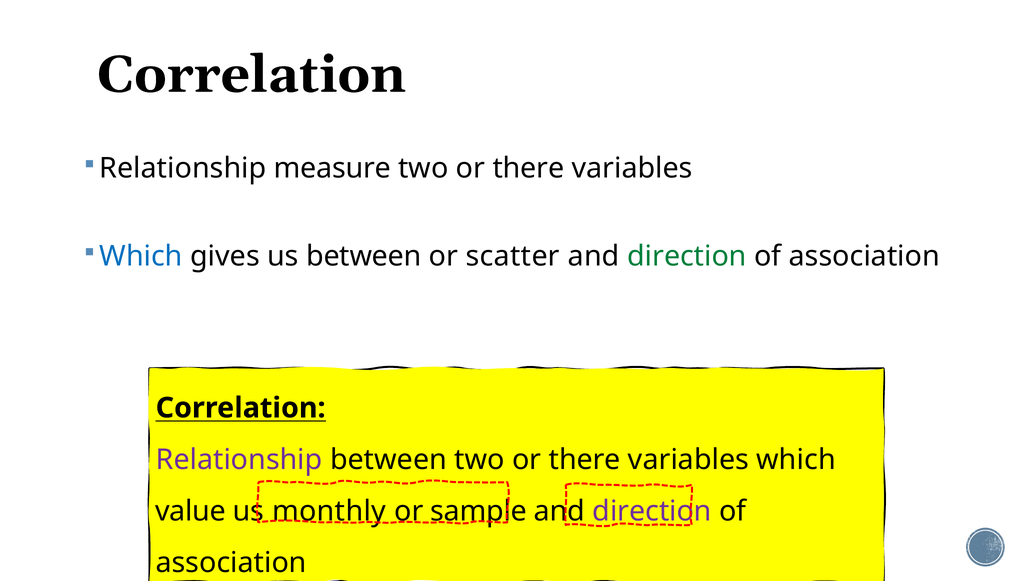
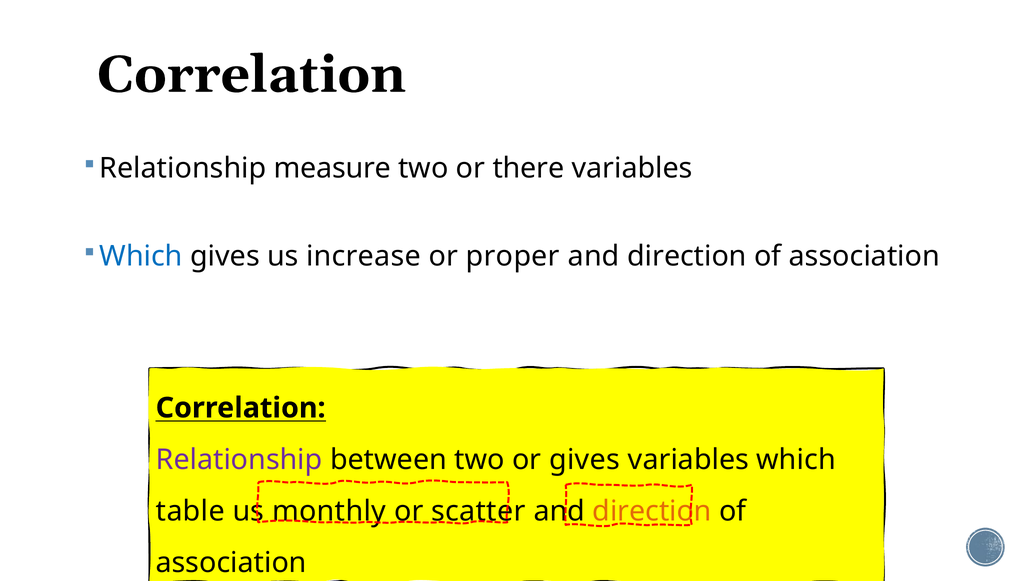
us between: between -> increase
scatter: scatter -> proper
direction at (687, 256) colour: green -> black
between two or there: there -> gives
value: value -> table
sample: sample -> scatter
direction at (652, 511) colour: purple -> orange
